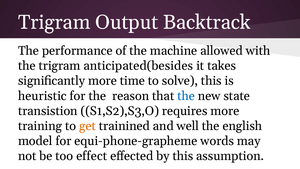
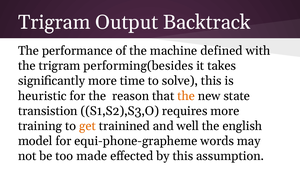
allowed: allowed -> defined
anticipated(besides: anticipated(besides -> performing(besides
the at (186, 96) colour: blue -> orange
effect: effect -> made
